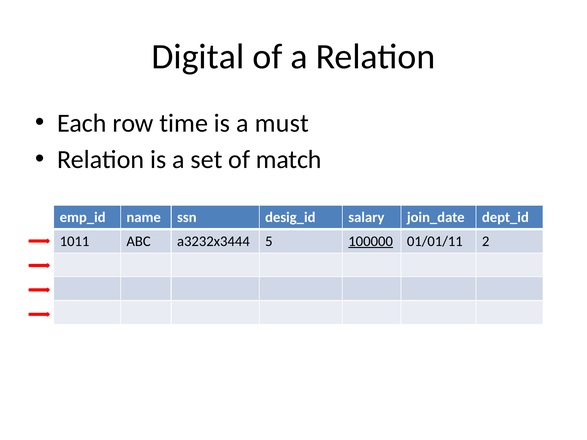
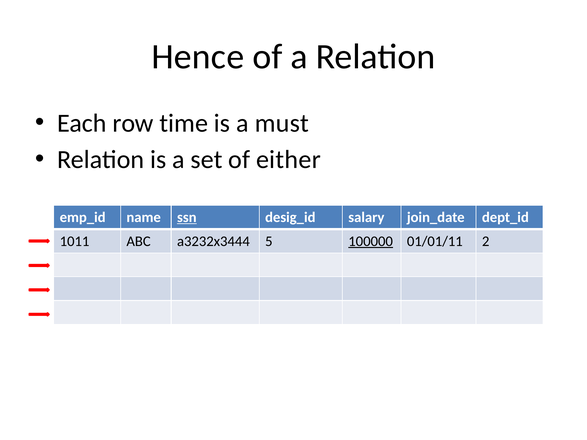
Digital: Digital -> Hence
match: match -> either
ssn underline: none -> present
